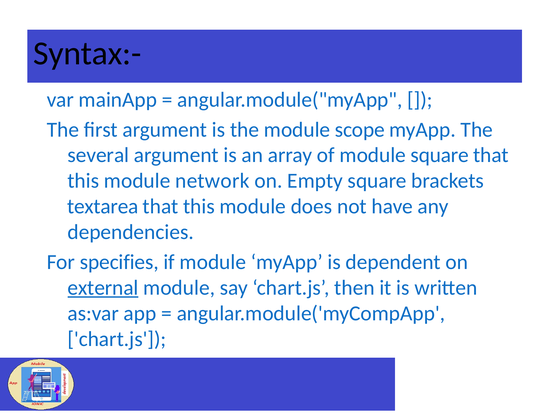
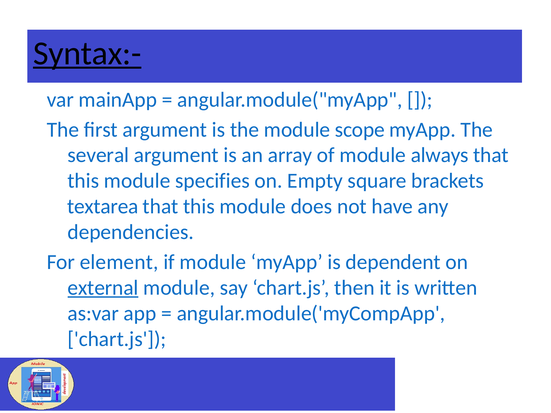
Syntax:- underline: none -> present
module square: square -> always
network: network -> specifies
specifies: specifies -> element
